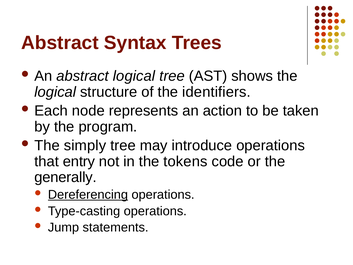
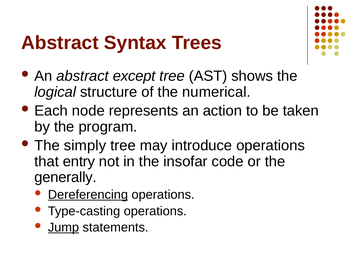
abstract logical: logical -> except
identifiers: identifiers -> numerical
tokens: tokens -> insofar
Jump underline: none -> present
